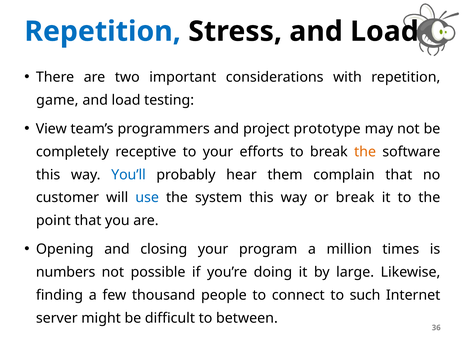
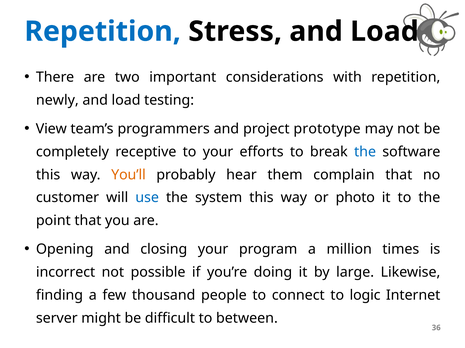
game: game -> newly
the at (365, 152) colour: orange -> blue
You’ll colour: blue -> orange
or break: break -> photo
numbers: numbers -> incorrect
such: such -> logic
